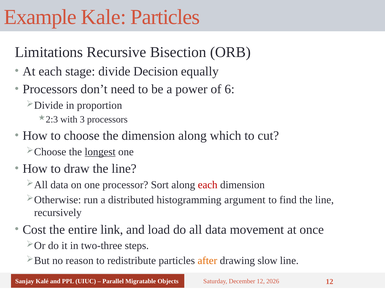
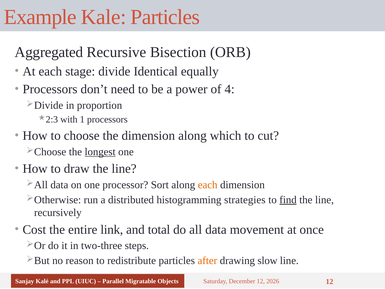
Limitations: Limitations -> Aggregated
Decision: Decision -> Identical
6: 6 -> 4
3: 3 -> 1
each at (208, 185) colour: red -> orange
argument: argument -> strategies
find underline: none -> present
load: load -> total
